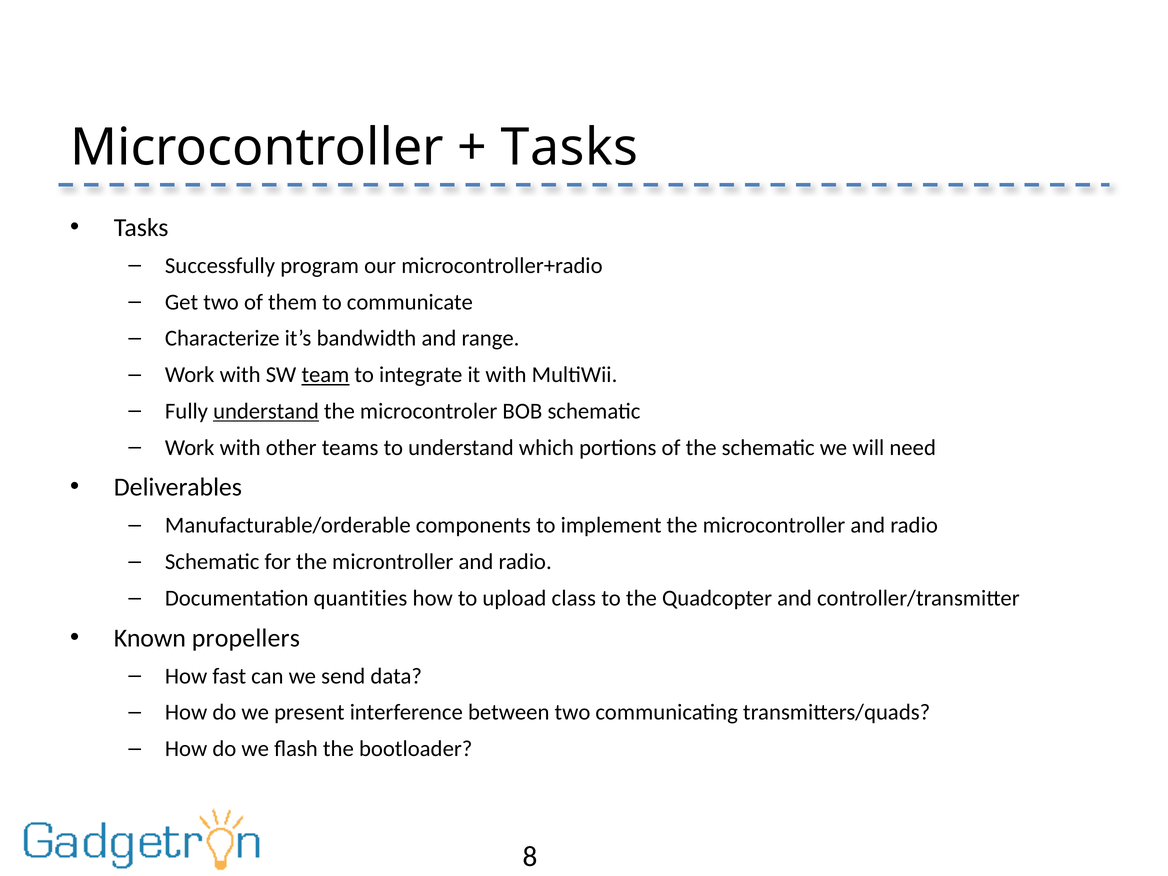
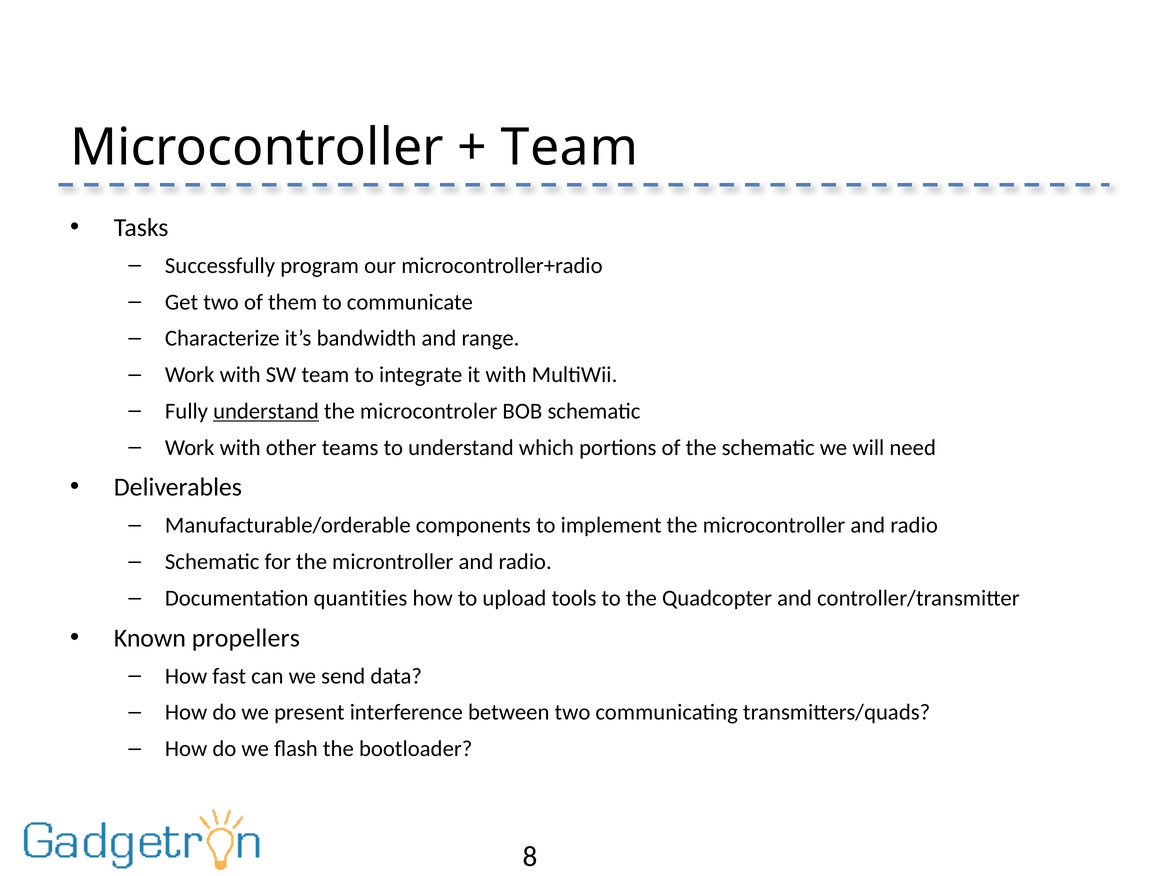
Tasks at (569, 148): Tasks -> Team
team at (325, 375) underline: present -> none
class: class -> tools
